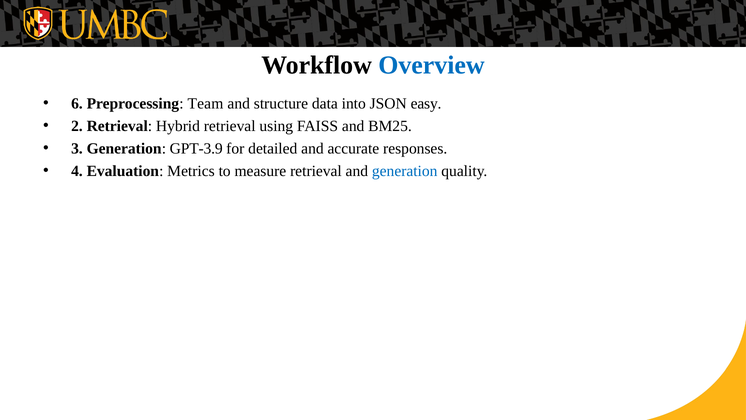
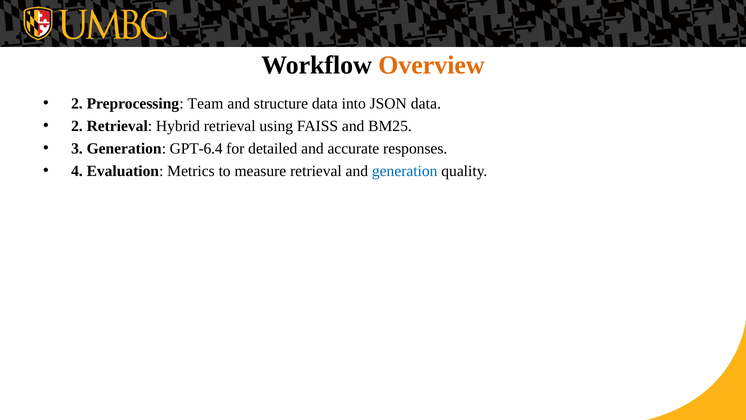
Overview colour: blue -> orange
6 at (77, 104): 6 -> 2
JSON easy: easy -> data
GPT-3.9: GPT-3.9 -> GPT-6.4
